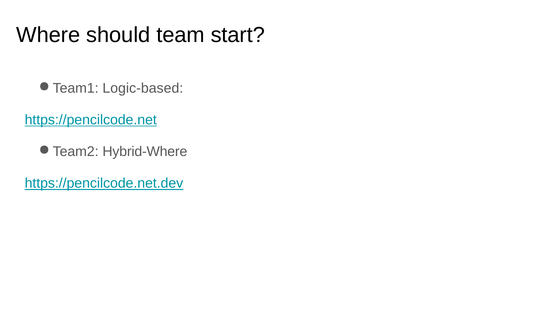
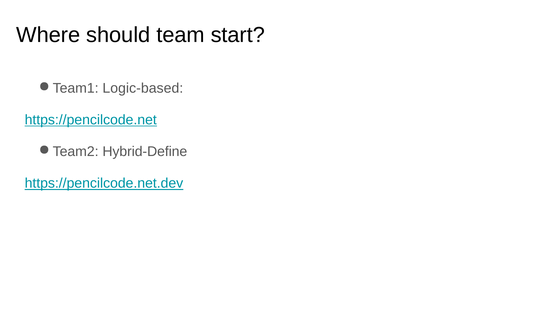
Hybrid-Where: Hybrid-Where -> Hybrid-Define
